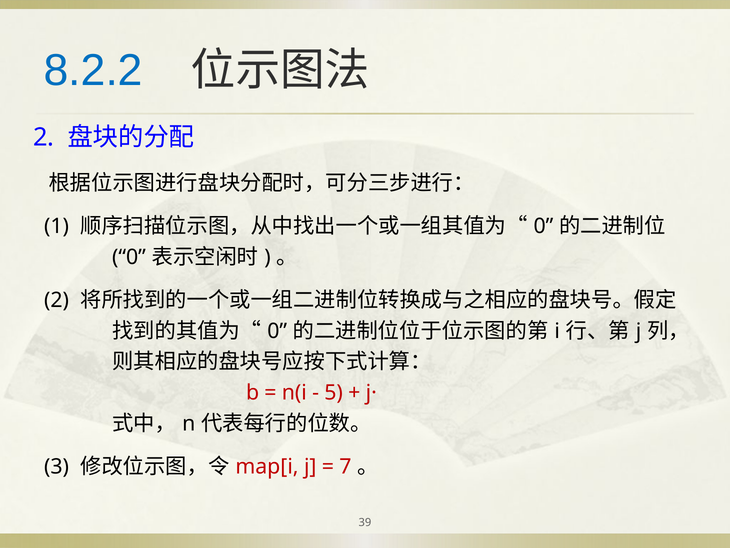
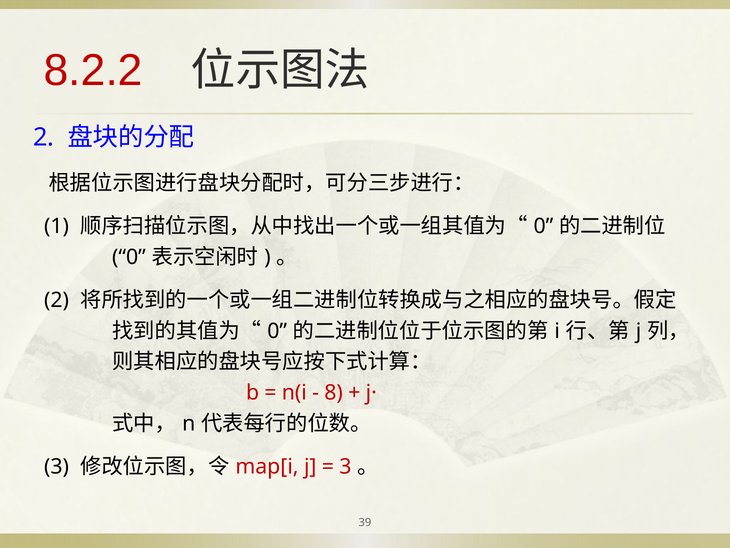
8.2.2 colour: blue -> red
5: 5 -> 8
7 at (345, 466): 7 -> 3
